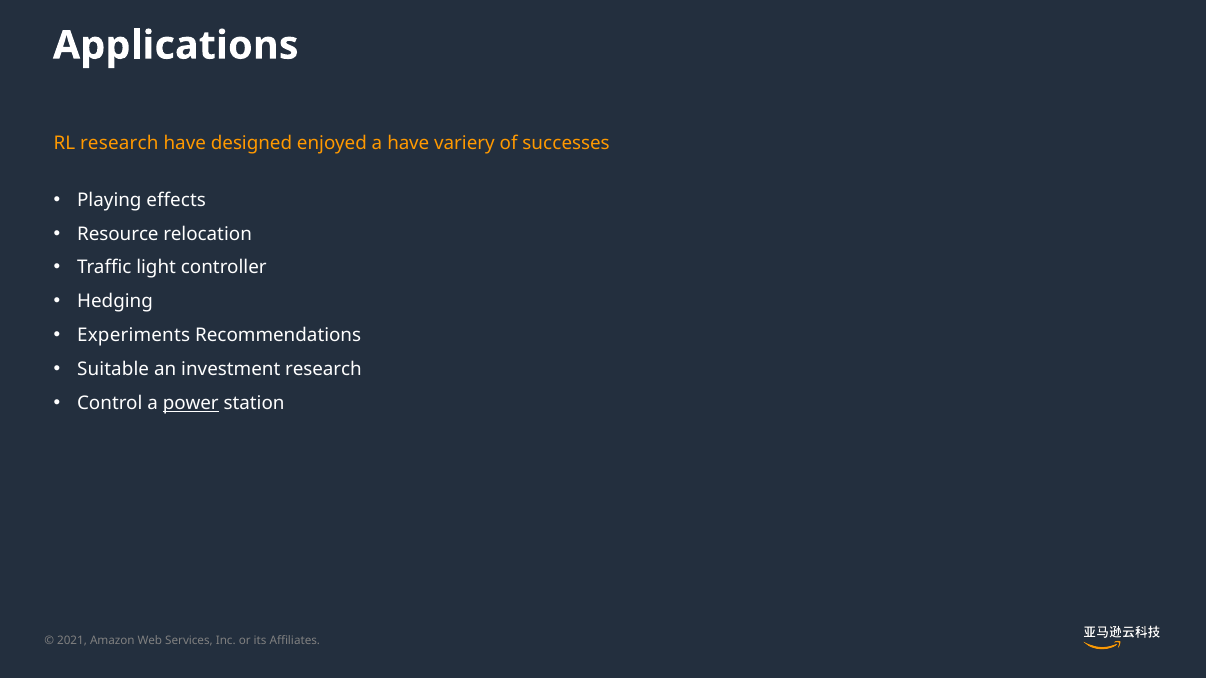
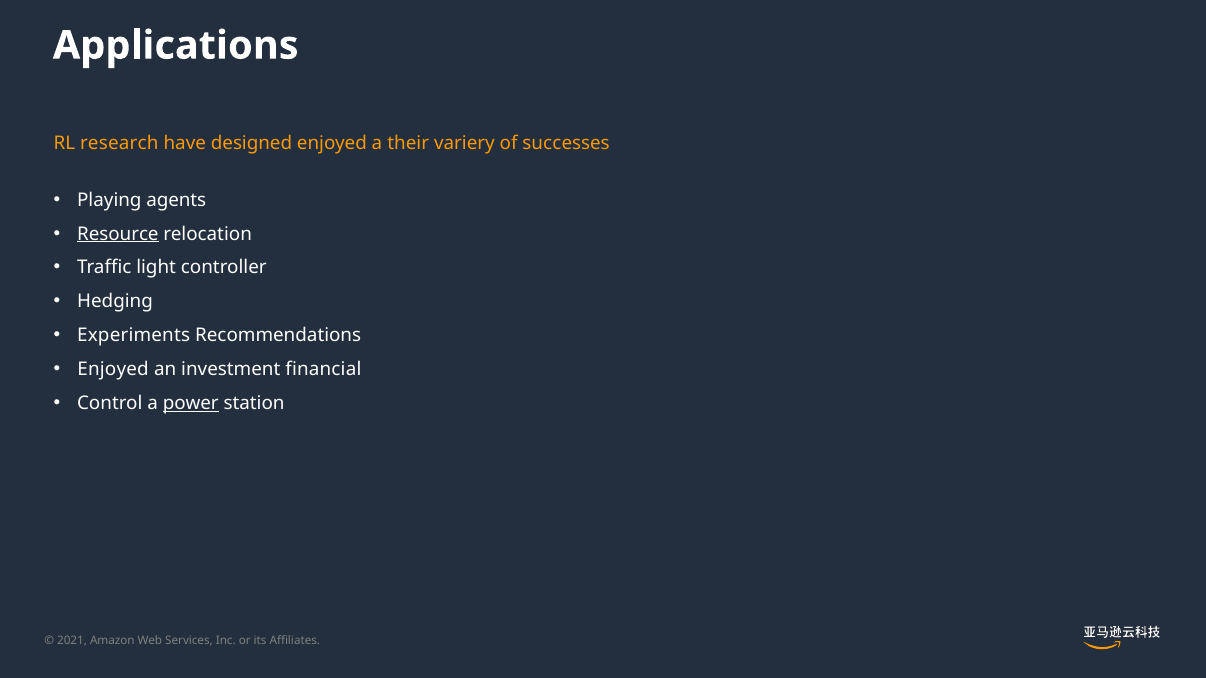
a have: have -> their
effects: effects -> agents
Resource underline: none -> present
Suitable at (113, 370): Suitable -> Enjoyed
investment research: research -> financial
